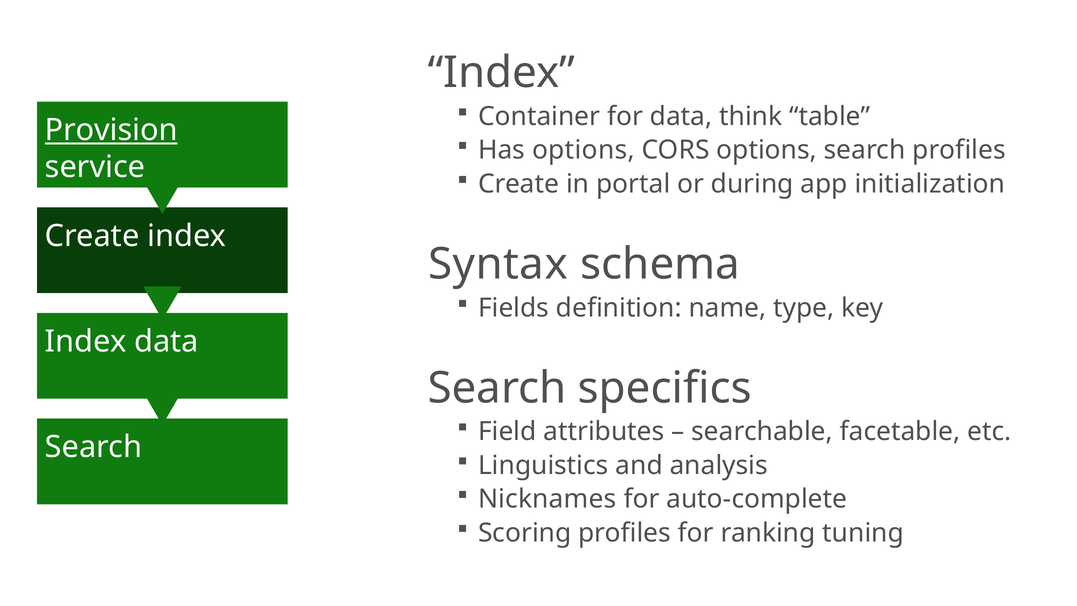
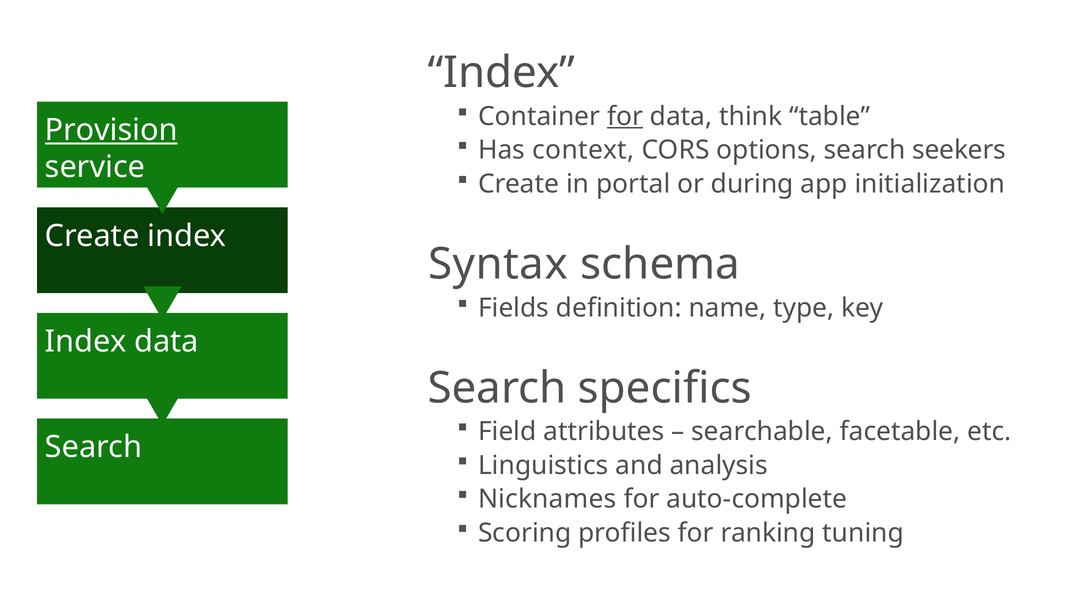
for at (625, 116) underline: none -> present
Has options: options -> context
search profiles: profiles -> seekers
